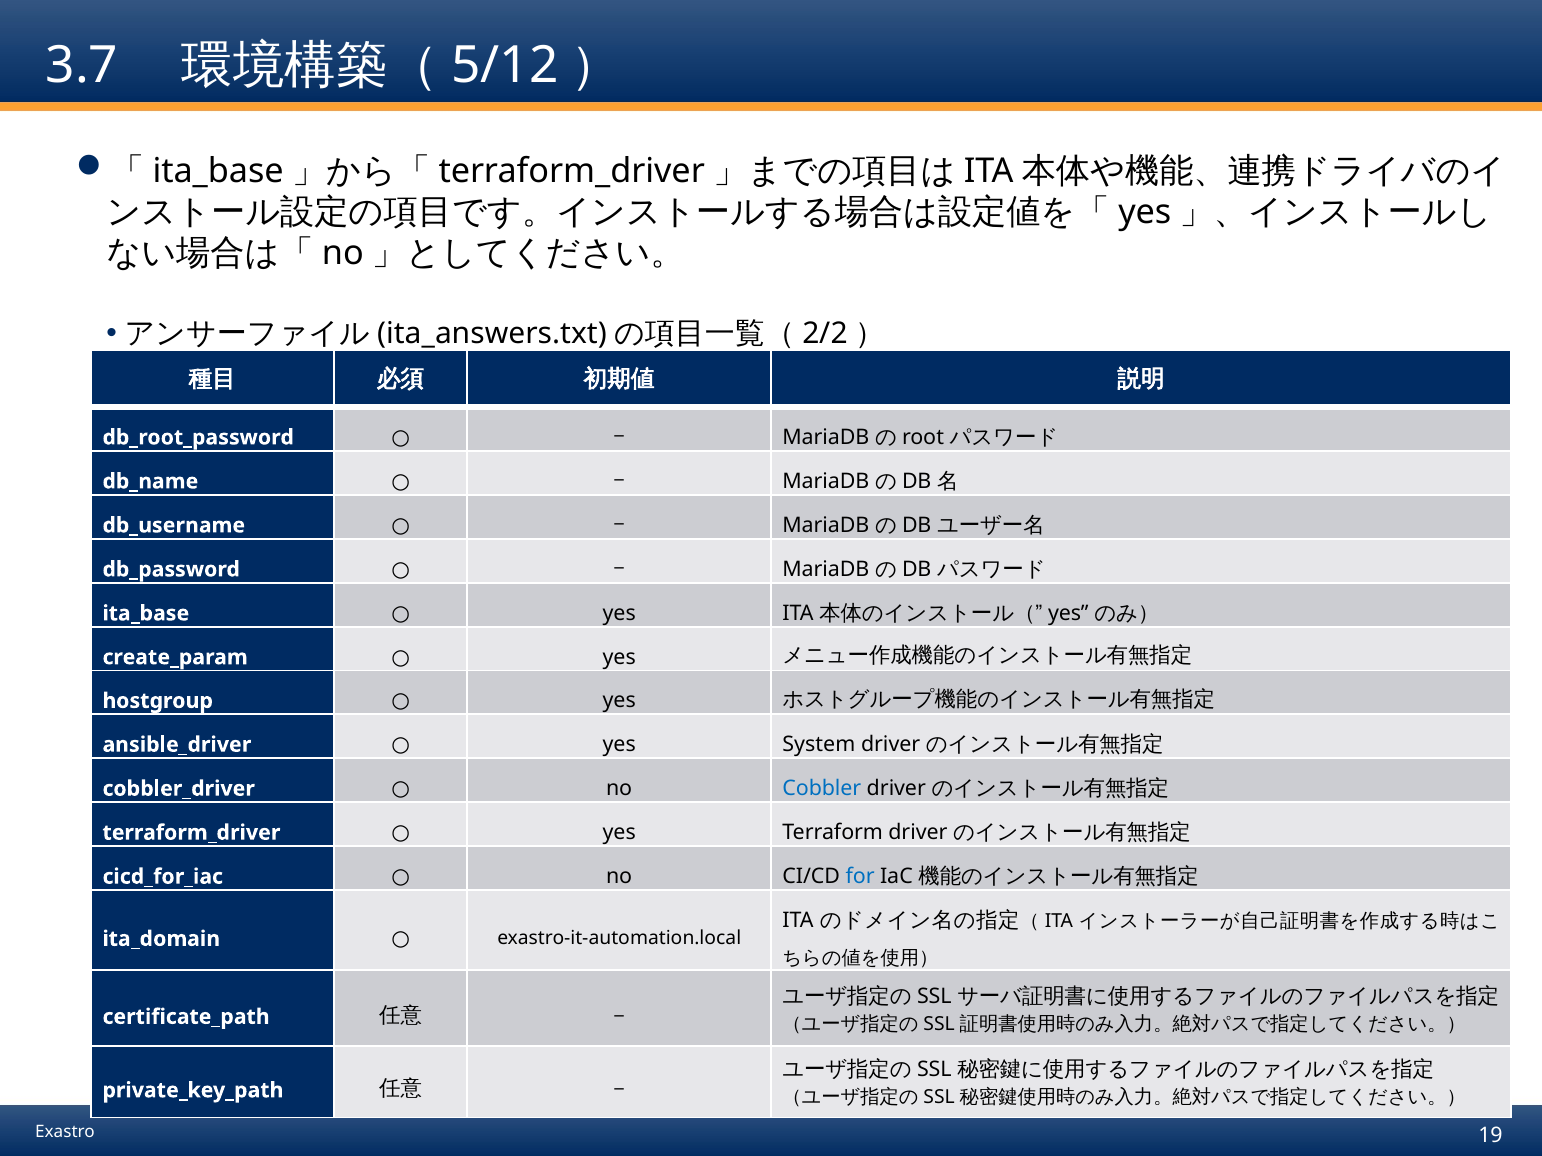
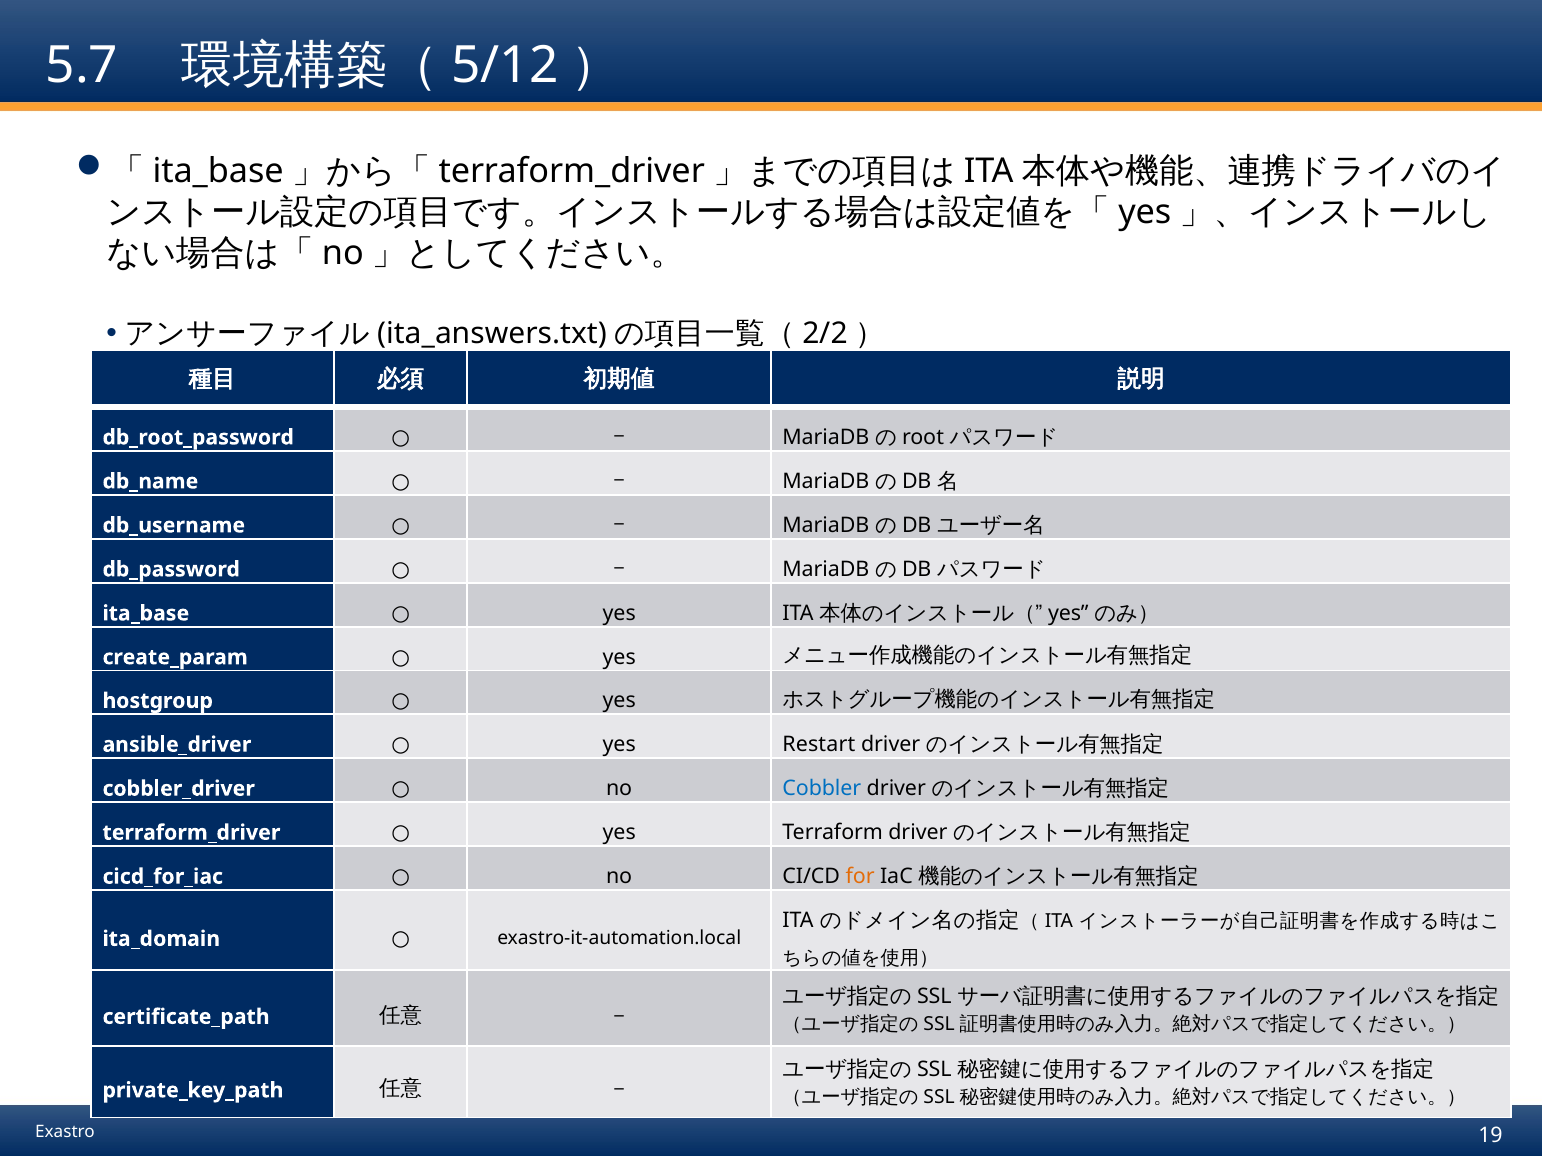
3.7: 3.7 -> 5.7
System: System -> Restart
for colour: blue -> orange
